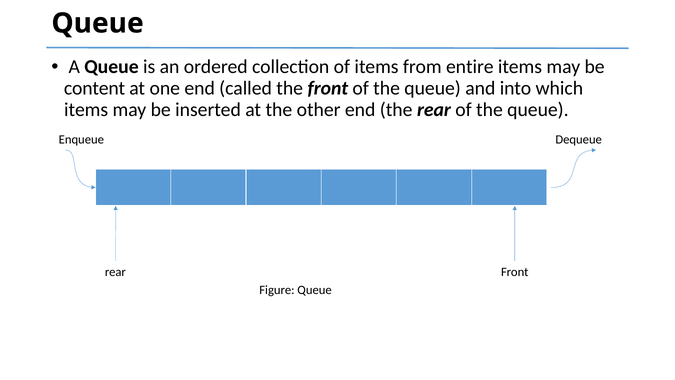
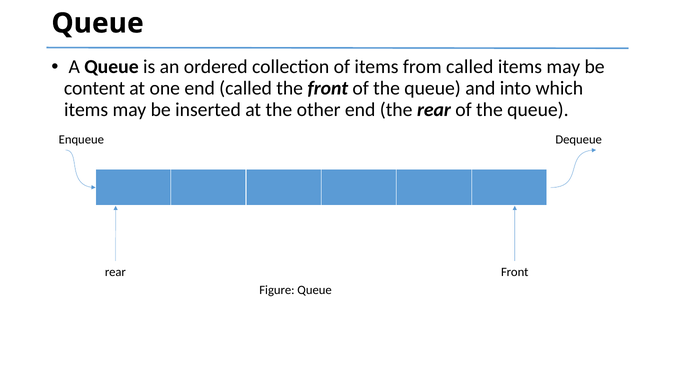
from entire: entire -> called
